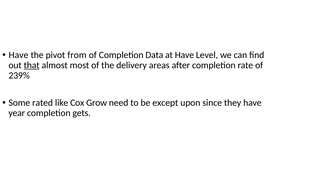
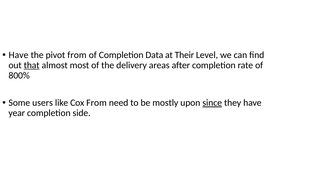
at Have: Have -> Their
239%: 239% -> 800%
rated: rated -> users
Cox Grow: Grow -> From
except: except -> mostly
since underline: none -> present
gets: gets -> side
